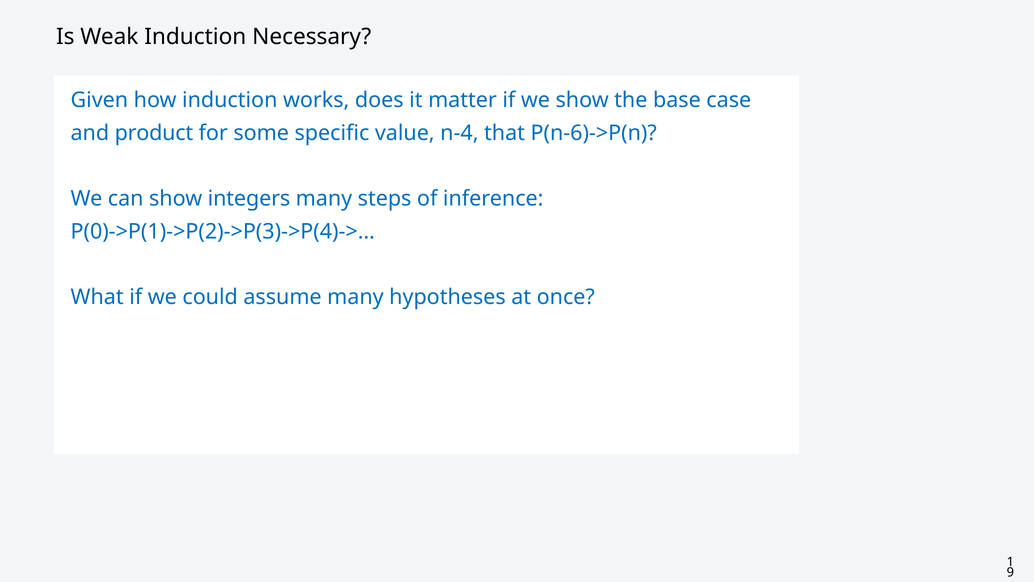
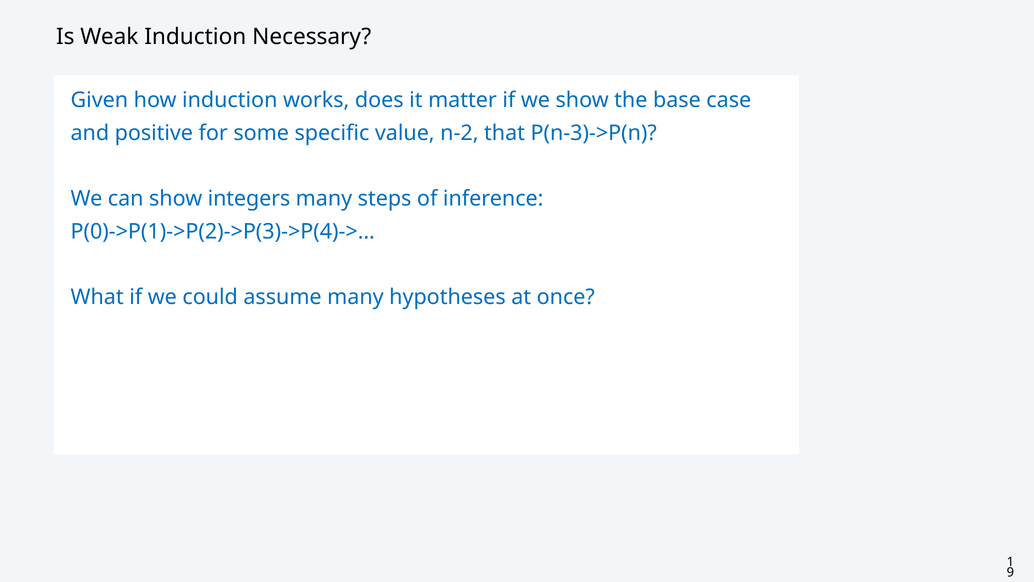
product: product -> positive
n-4: n-4 -> n-2
P(n-6)->P(n: P(n-6)->P(n -> P(n-3)->P(n
